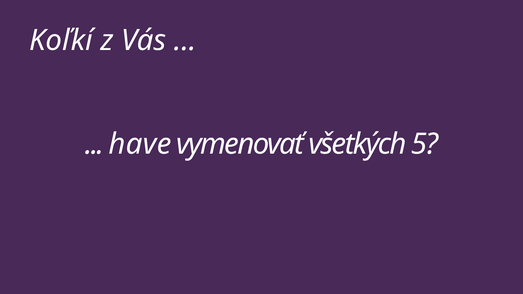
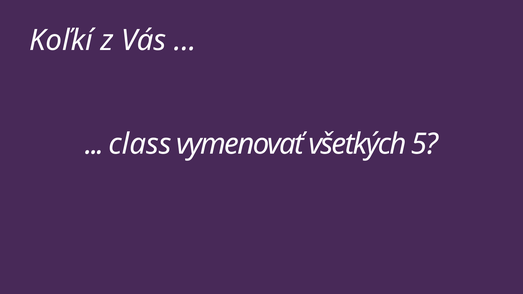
have: have -> class
